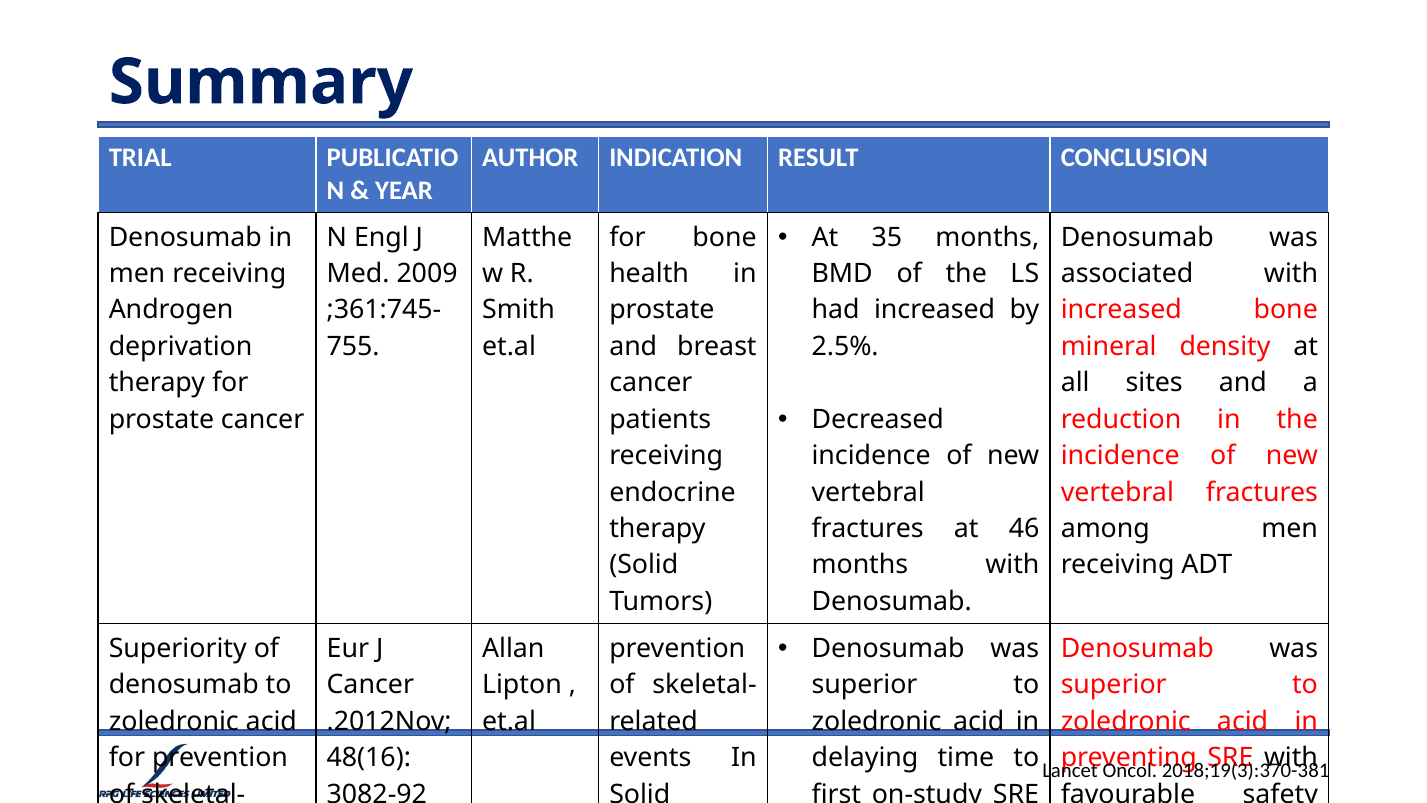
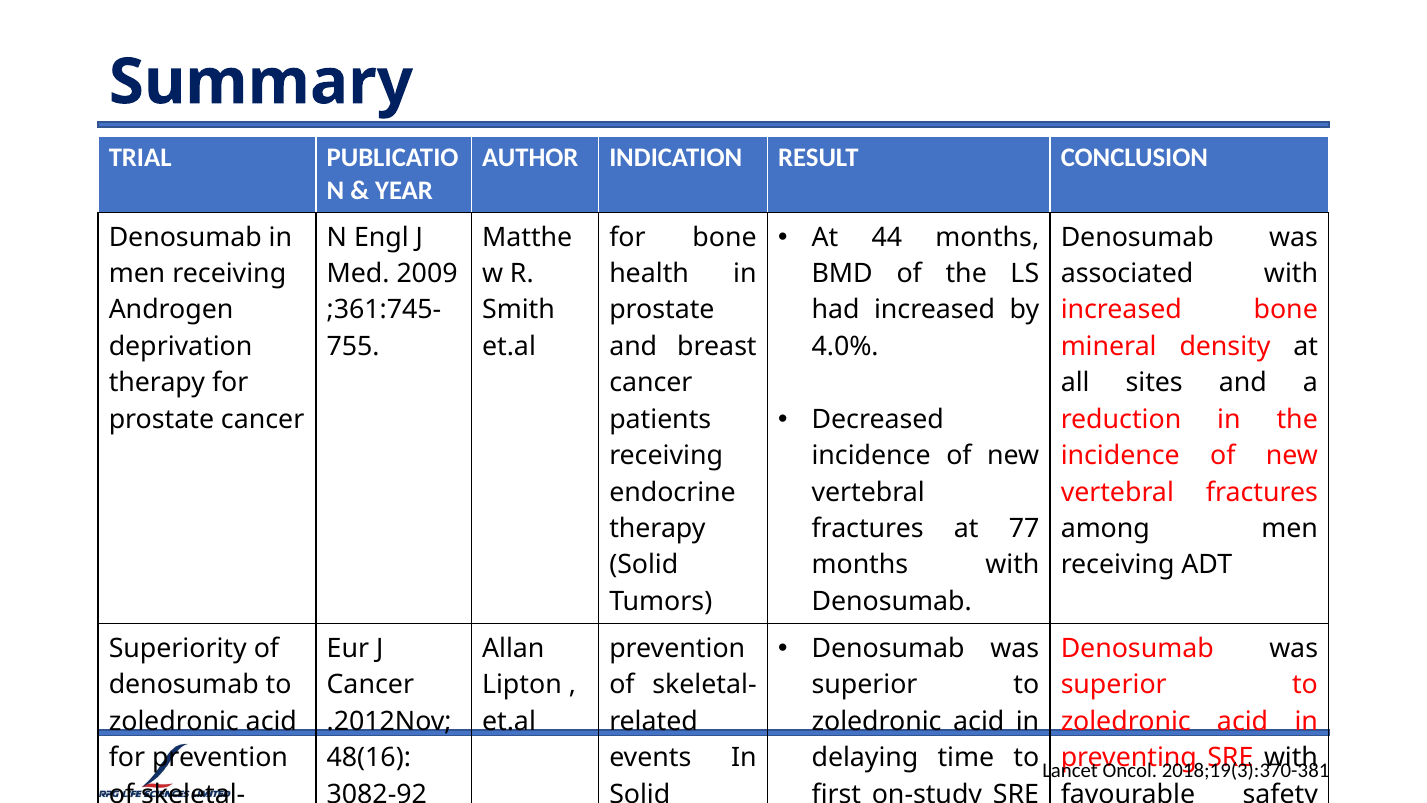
35: 35 -> 44
2.5%: 2.5% -> 4.0%
46: 46 -> 77
